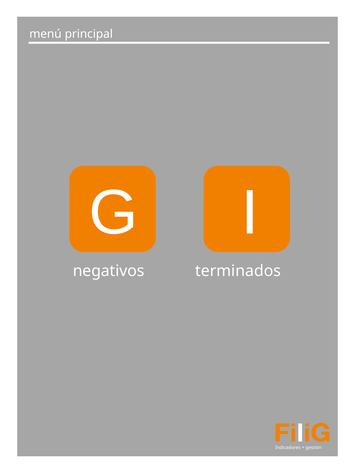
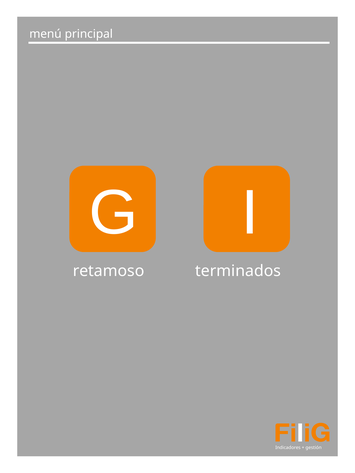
negativos: negativos -> retamoso
